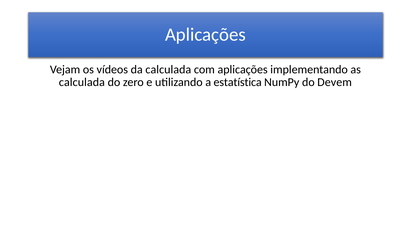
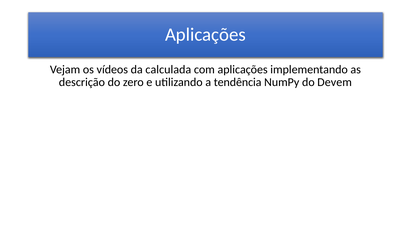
calculada at (82, 82): calculada -> descrição
estatística: estatística -> tendência
